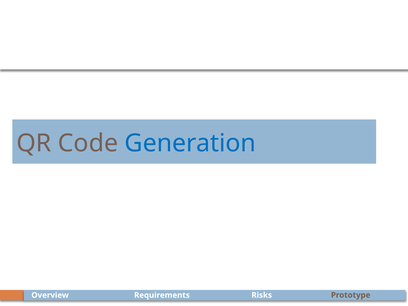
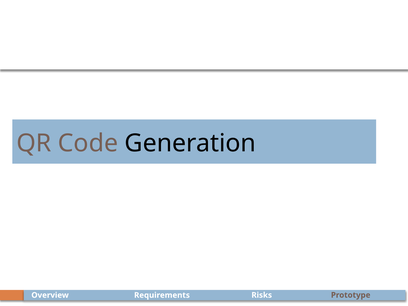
Generation colour: blue -> black
